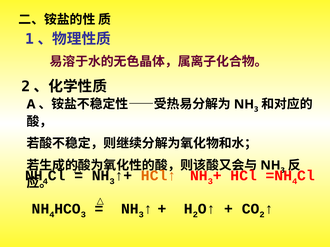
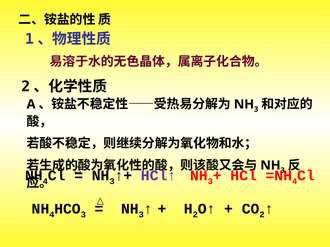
HCl↑ colour: orange -> purple
